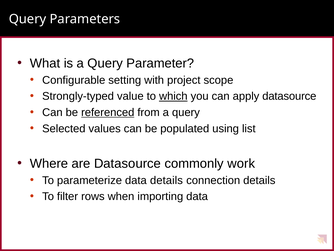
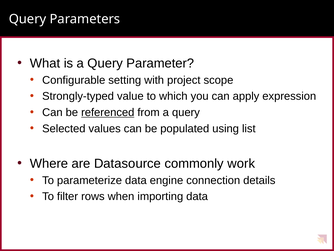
which underline: present -> none
apply datasource: datasource -> expression
data details: details -> engine
